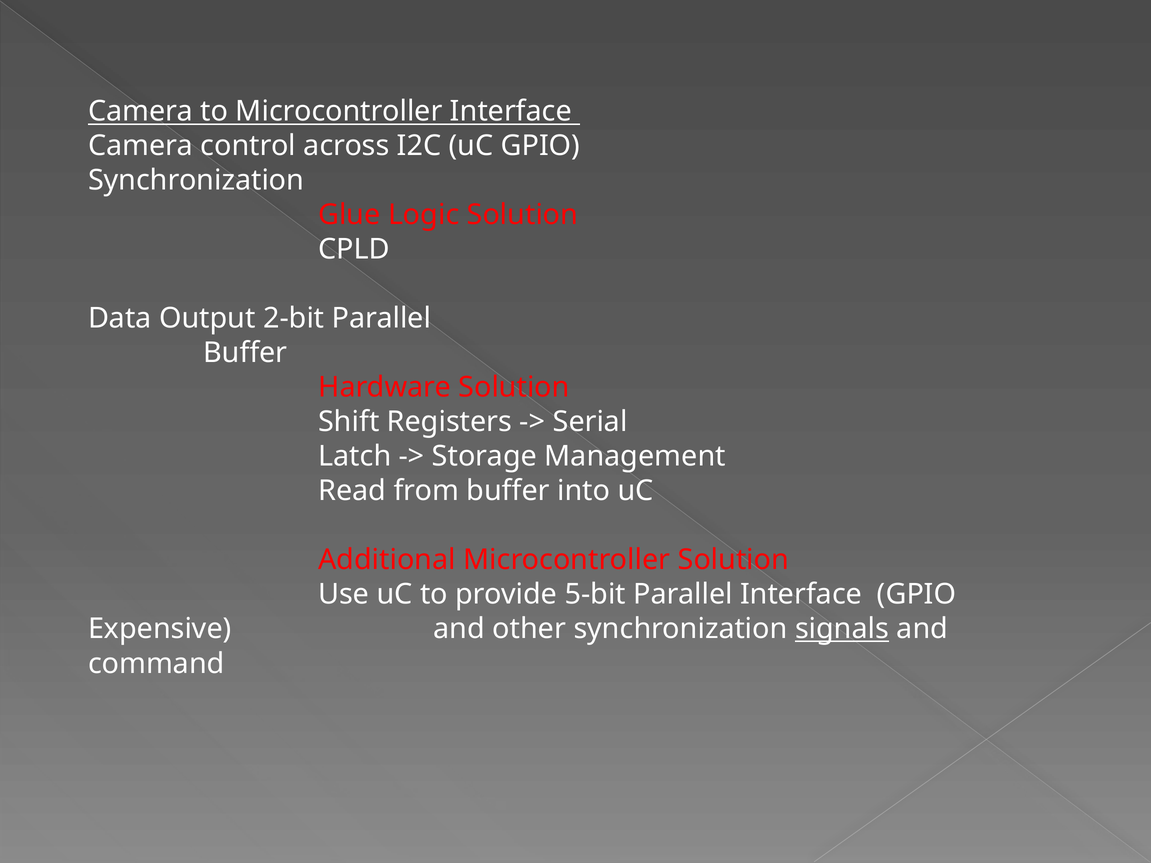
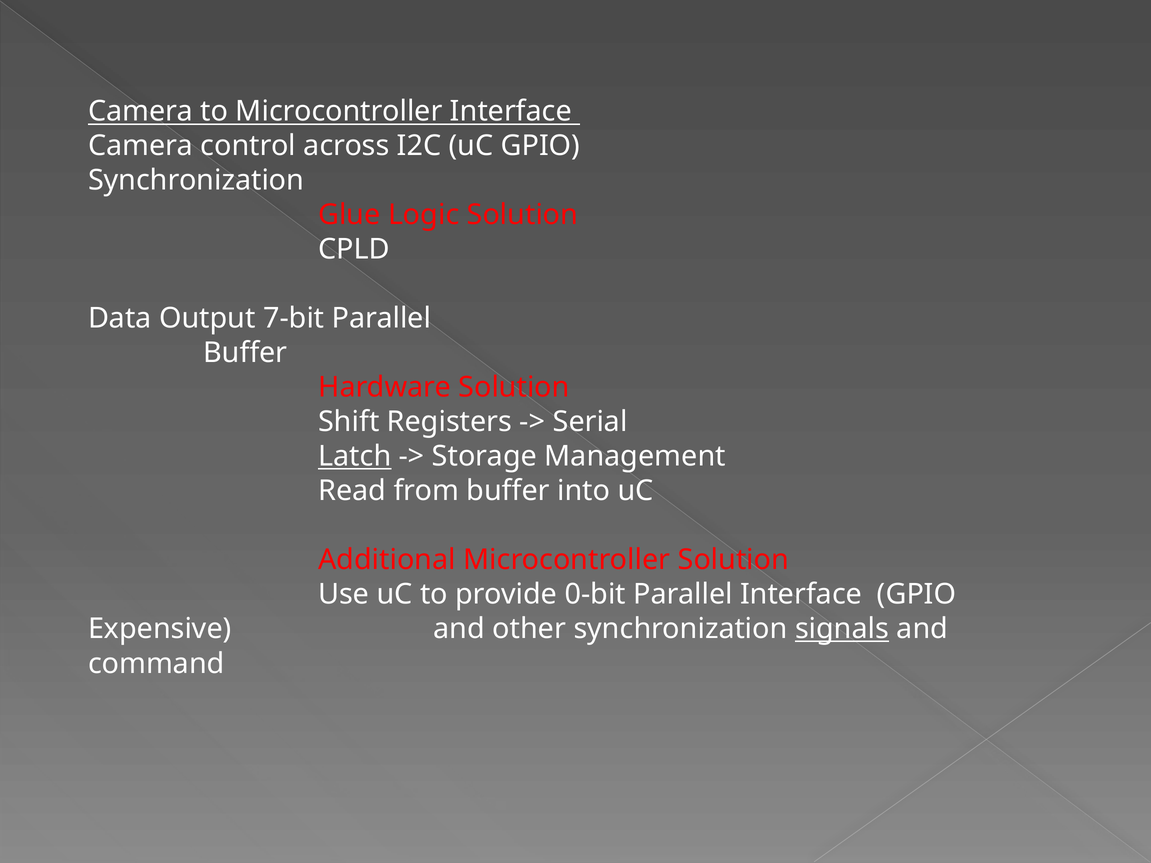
2-bit: 2-bit -> 7-bit
Latch underline: none -> present
5-bit: 5-bit -> 0-bit
